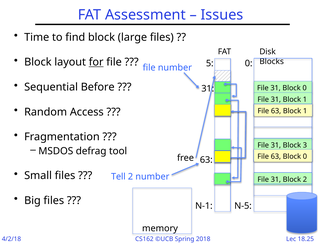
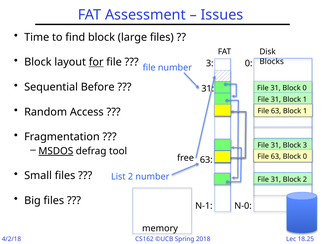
5 at (210, 63): 5 -> 3
MSDOS underline: none -> present
Tell: Tell -> List
N-5: N-5 -> N-0
